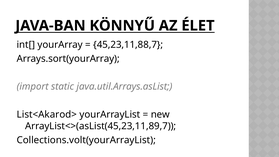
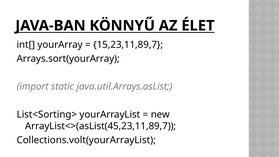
45,23,11,88,7: 45,23,11,88,7 -> 15,23,11,89,7
List<Akarod>: List<Akarod> -> List<Sorting>
